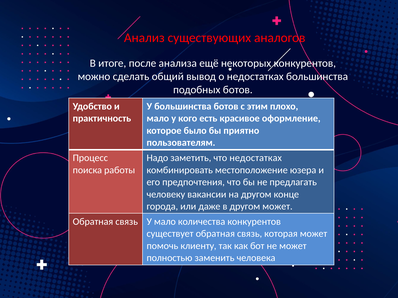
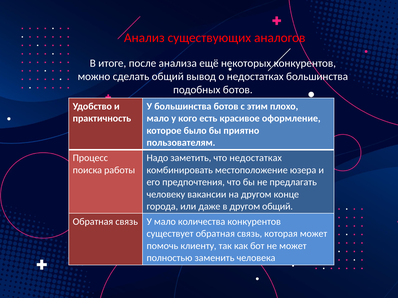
другом может: может -> общий
